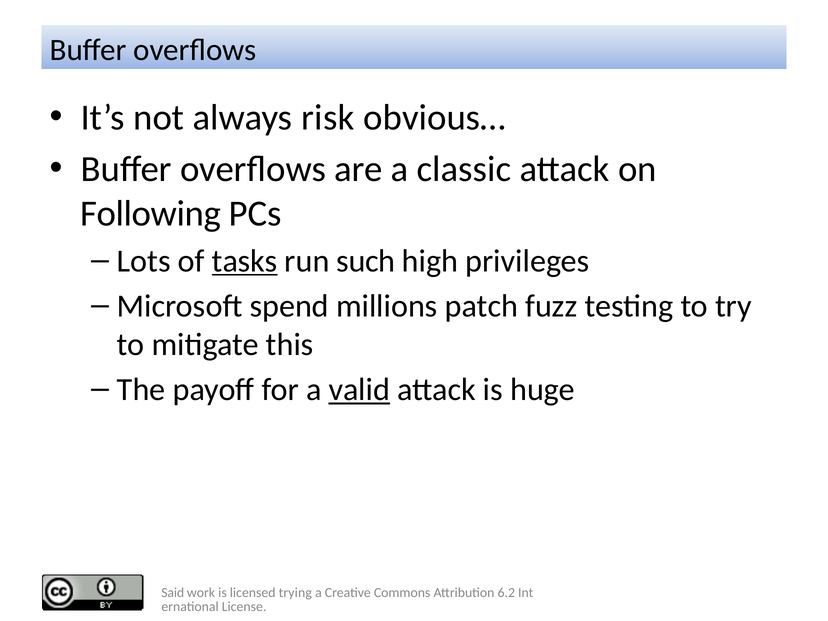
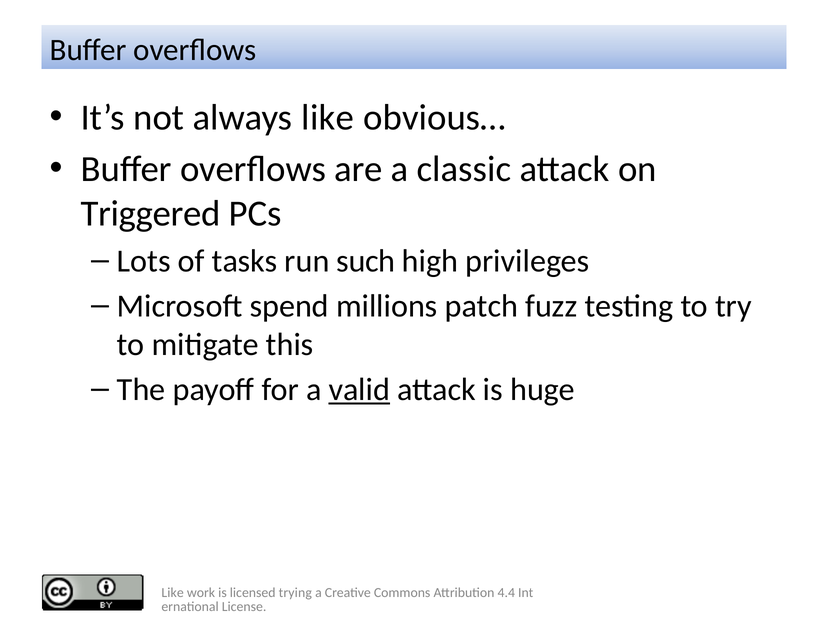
always risk: risk -> like
Following: Following -> Triggered
tasks underline: present -> none
Said at (173, 593): Said -> Like
6.2: 6.2 -> 4.4
